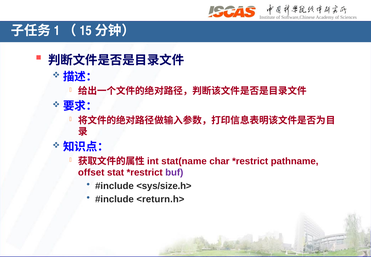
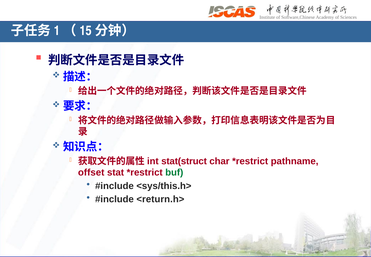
stat(name: stat(name -> stat(struct
buf colour: purple -> green
<sys/size.h>: <sys/size.h> -> <sys/this.h>
